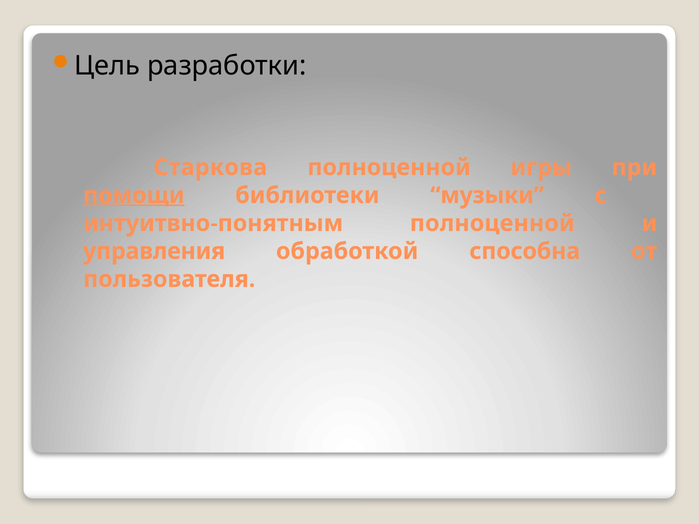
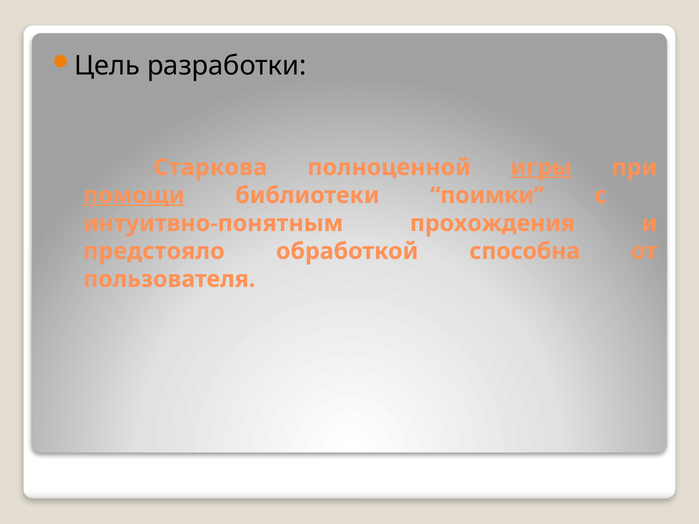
игры underline: none -> present
музыки: музыки -> поимки
интуитвно-понятным полноценной: полноценной -> прохождения
управления: управления -> предстояло
